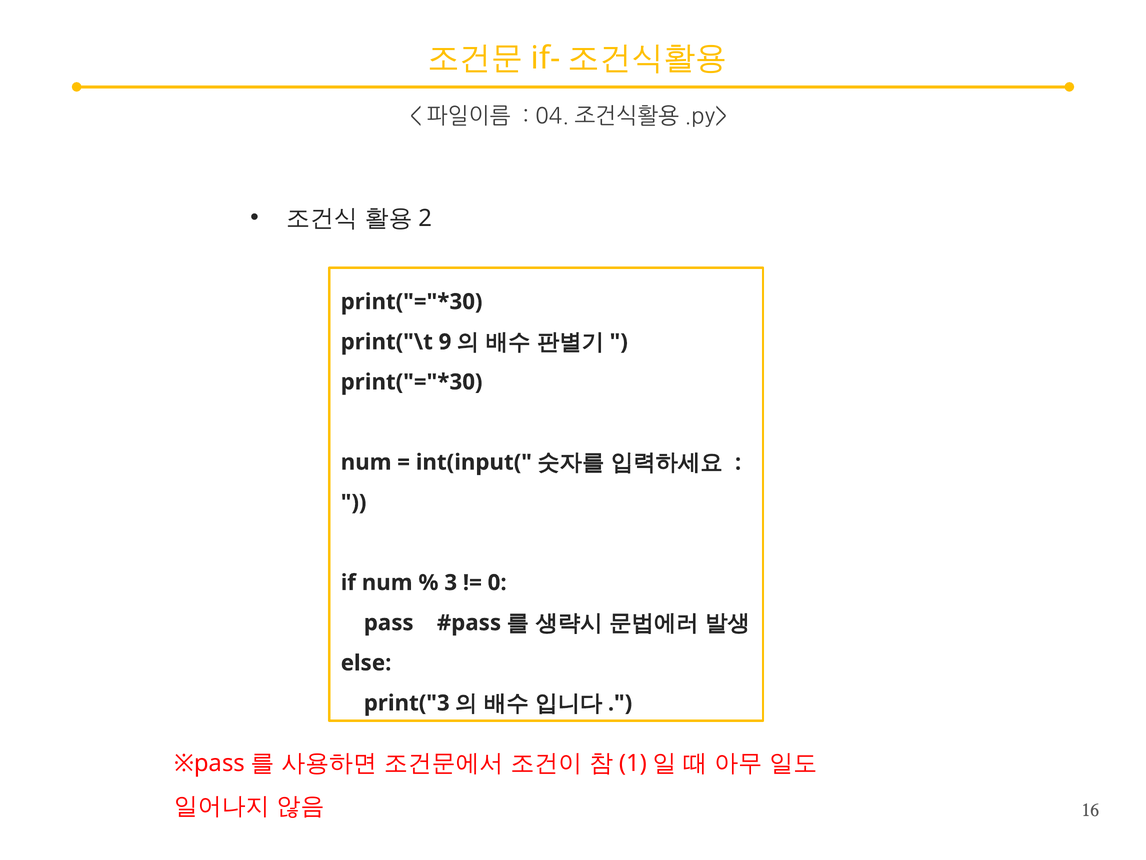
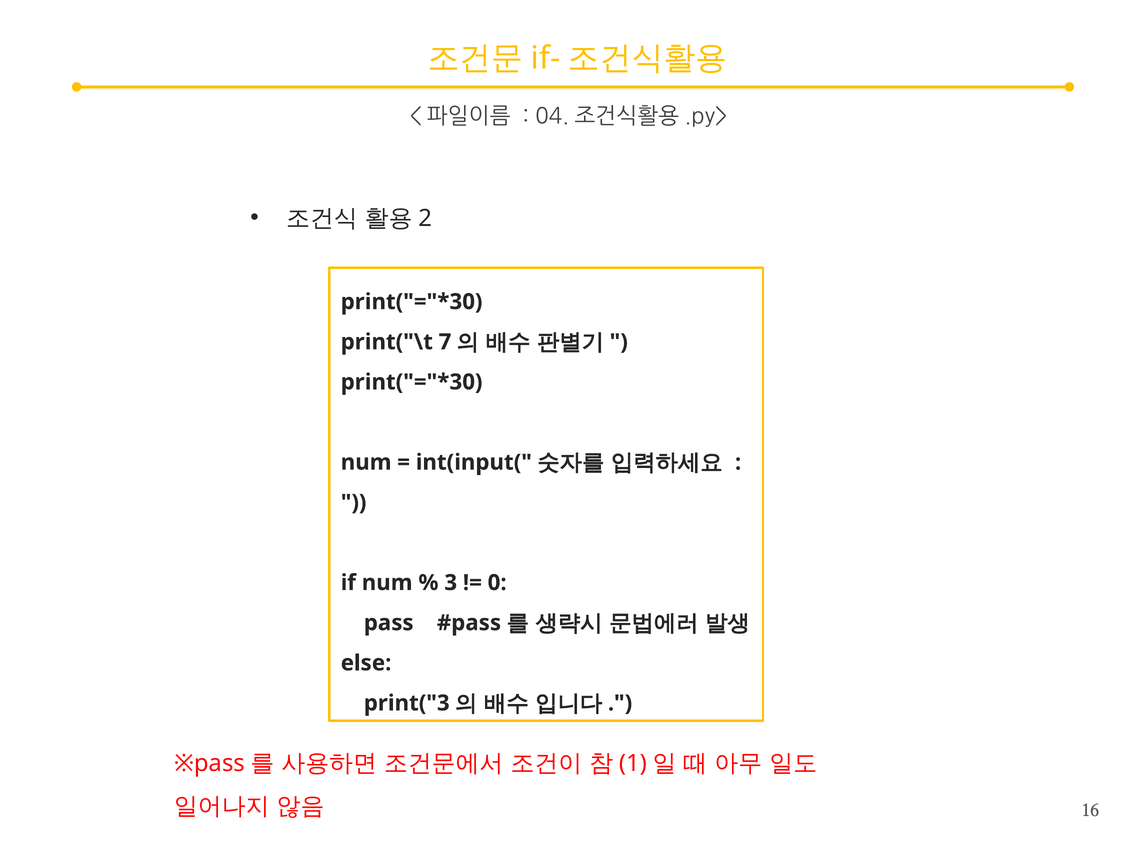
9: 9 -> 7
